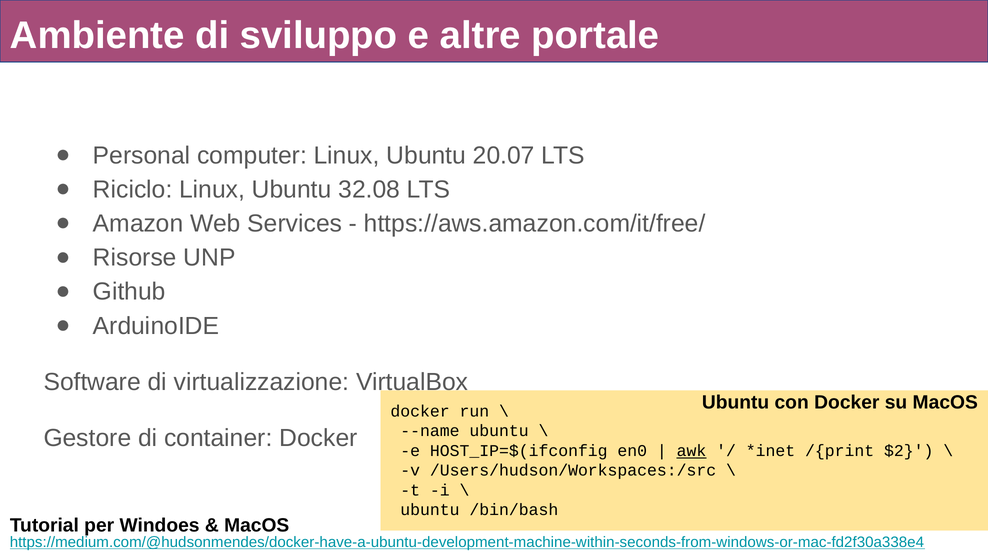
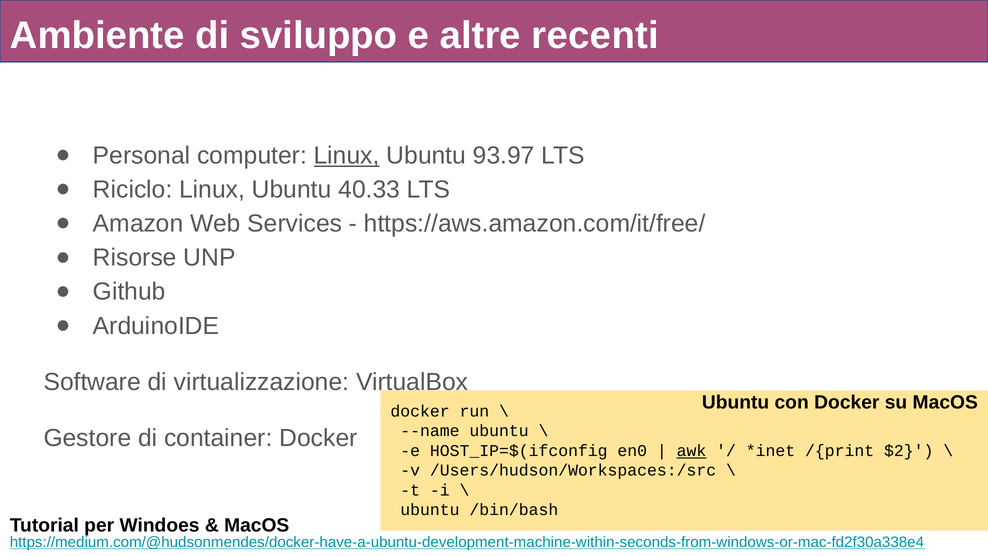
portale: portale -> recenti
Linux at (347, 155) underline: none -> present
20.07: 20.07 -> 93.97
32.08: 32.08 -> 40.33
